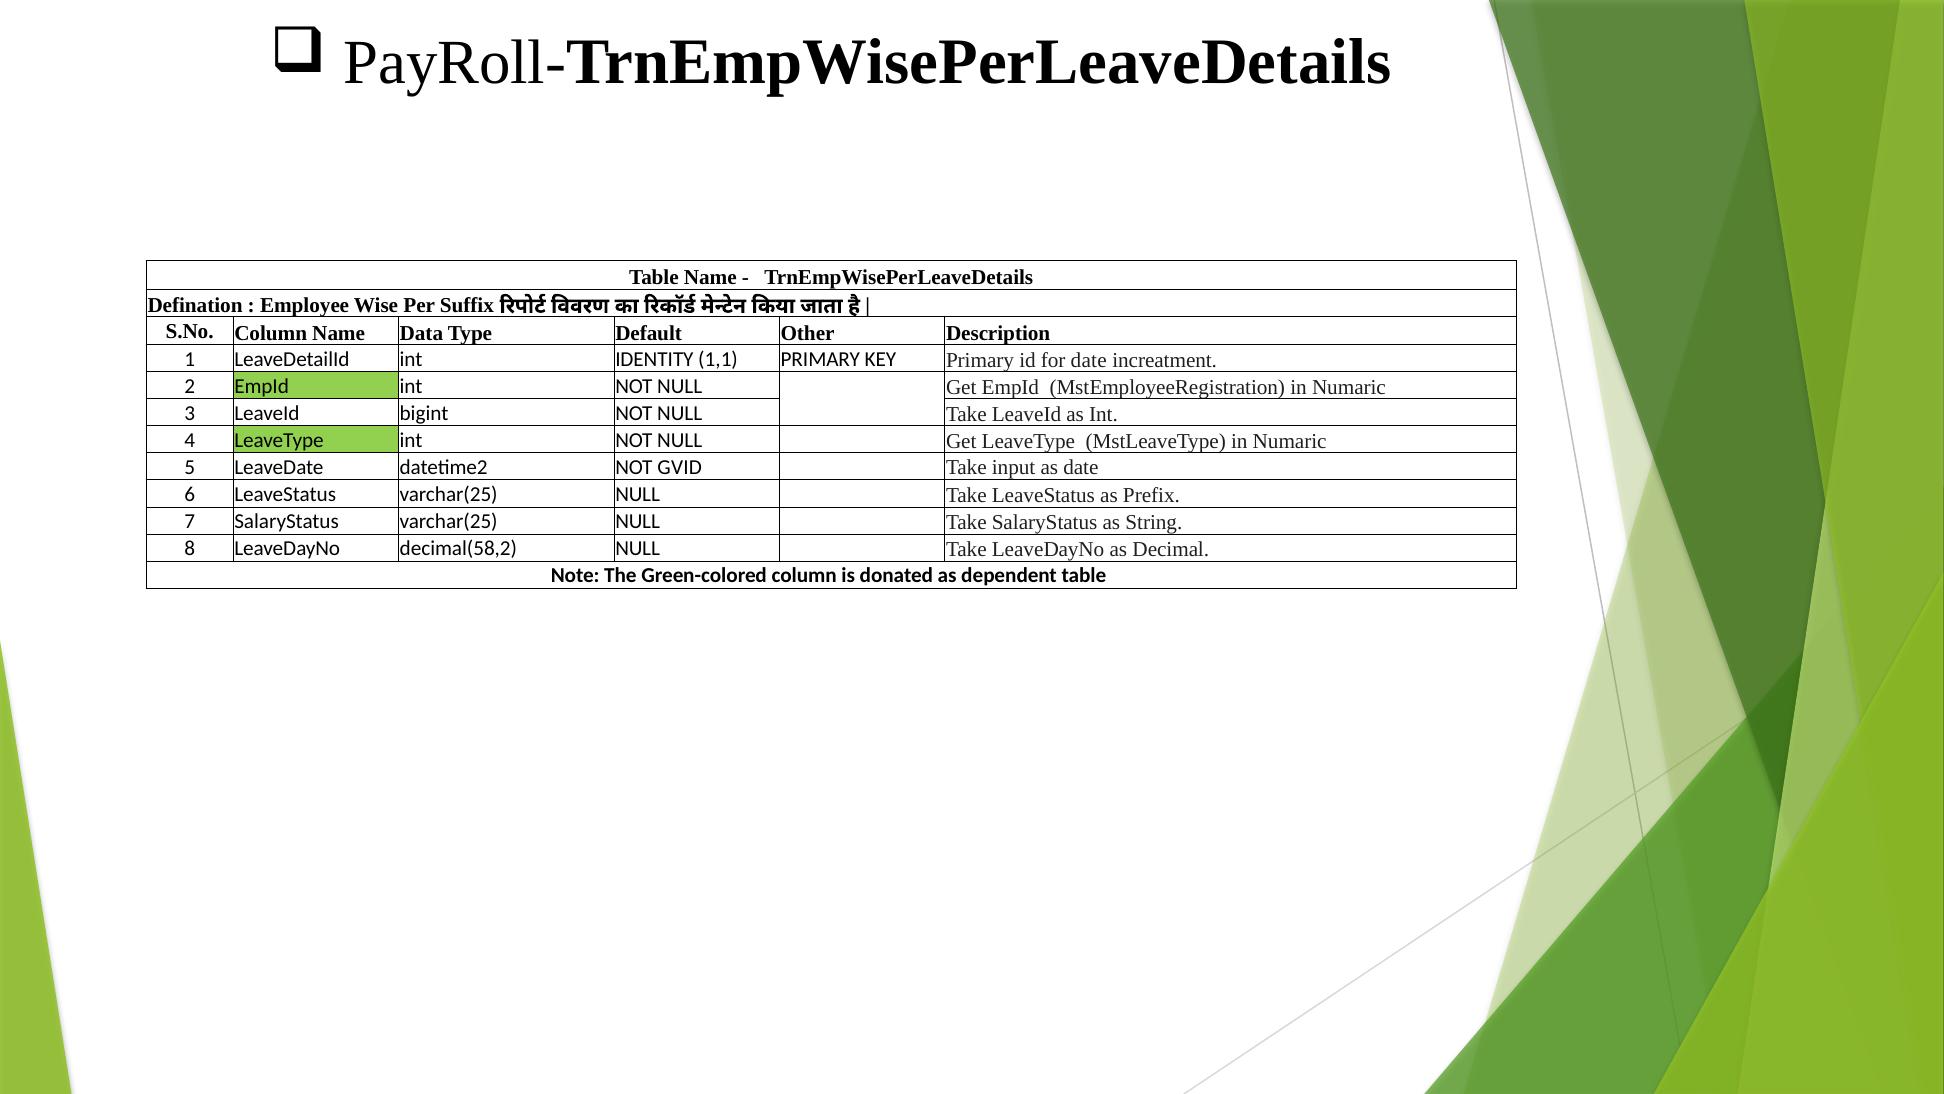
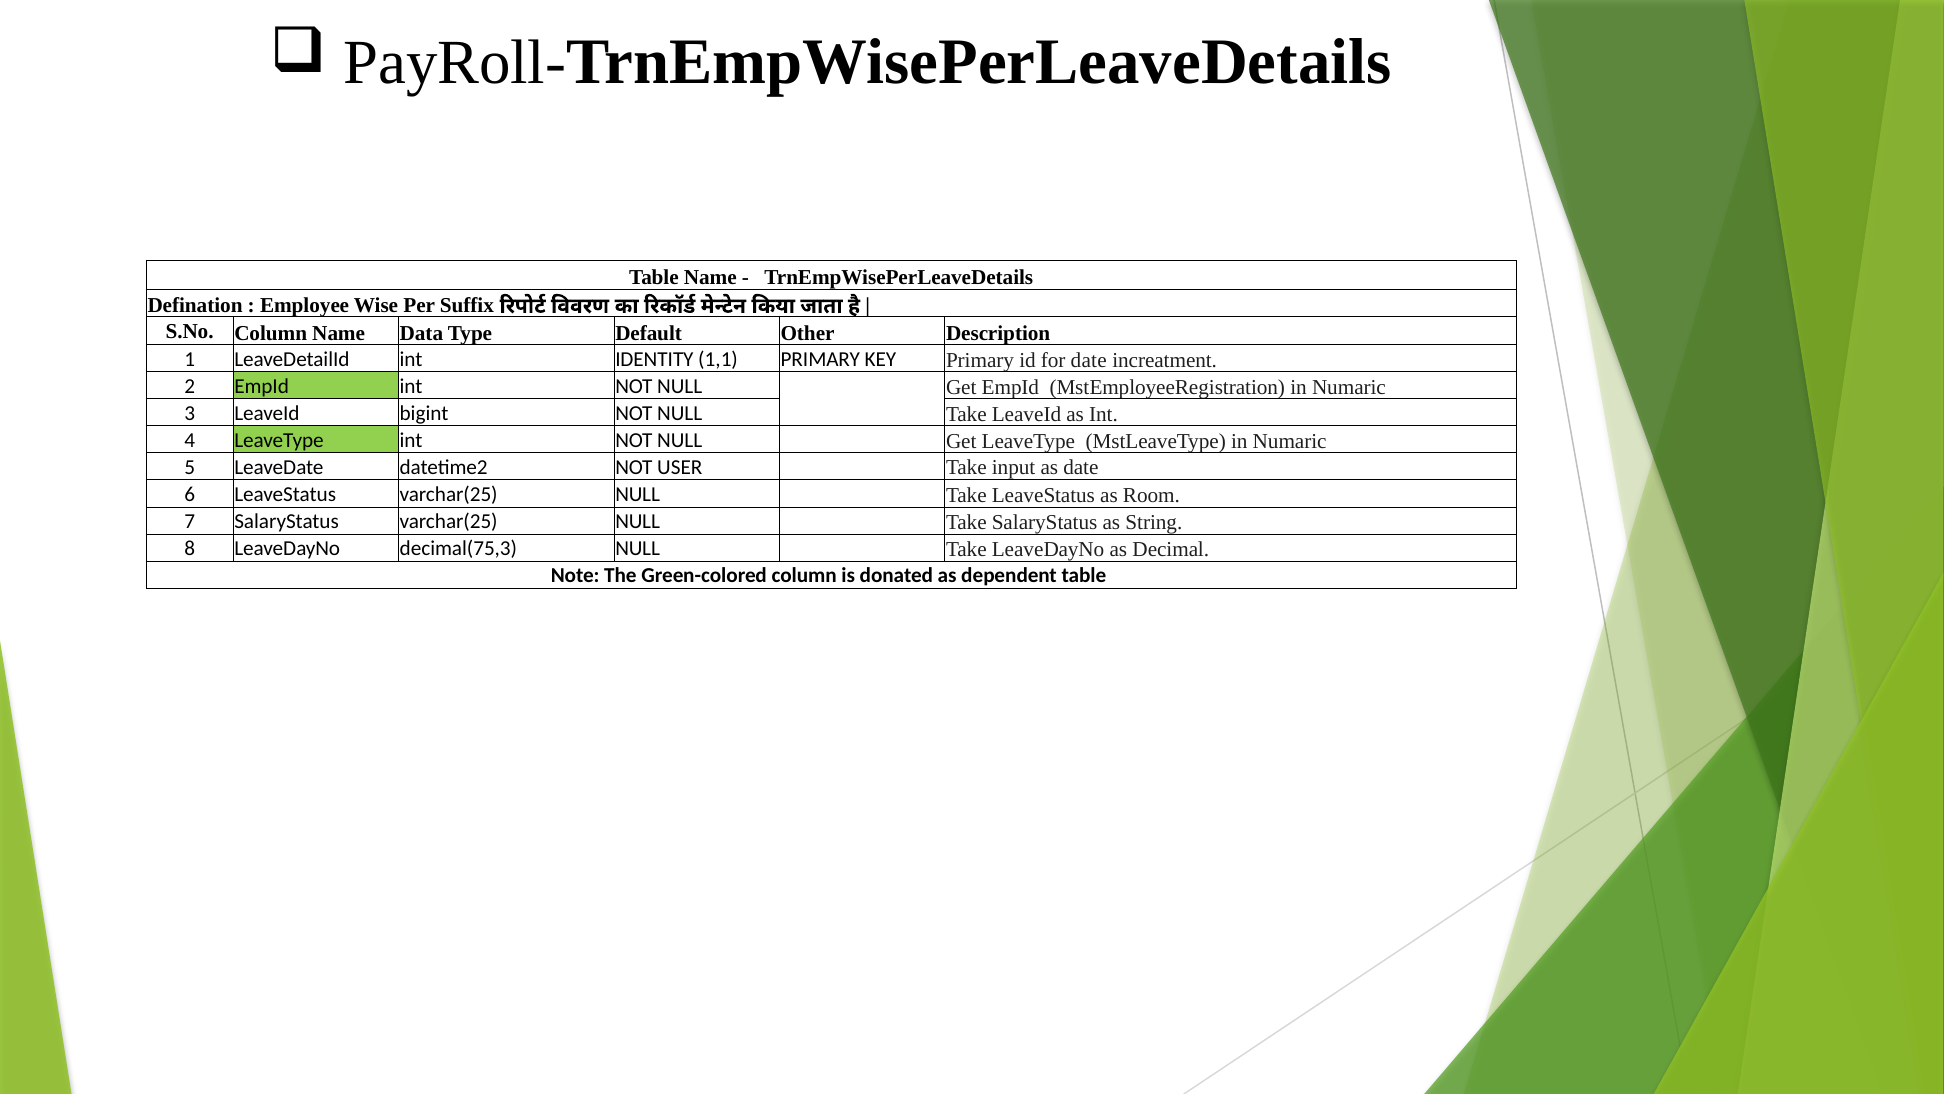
GVID: GVID -> USER
Prefix: Prefix -> Room
decimal(58,2: decimal(58,2 -> decimal(75,3
